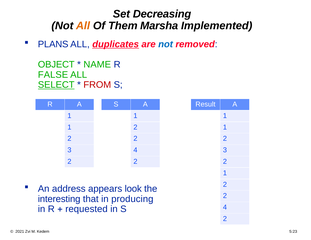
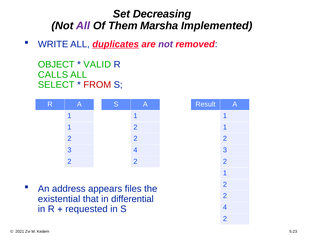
All at (83, 26) colour: orange -> purple
PLANS: PLANS -> WRITE
not at (166, 44) colour: blue -> purple
NAME: NAME -> VALID
FALSE: FALSE -> CALLS
SELECT underline: present -> none
look: look -> files
interesting: interesting -> existential
producing: producing -> differential
